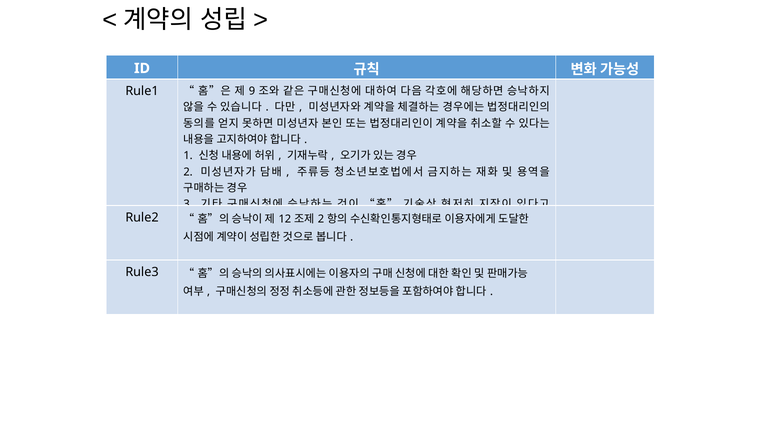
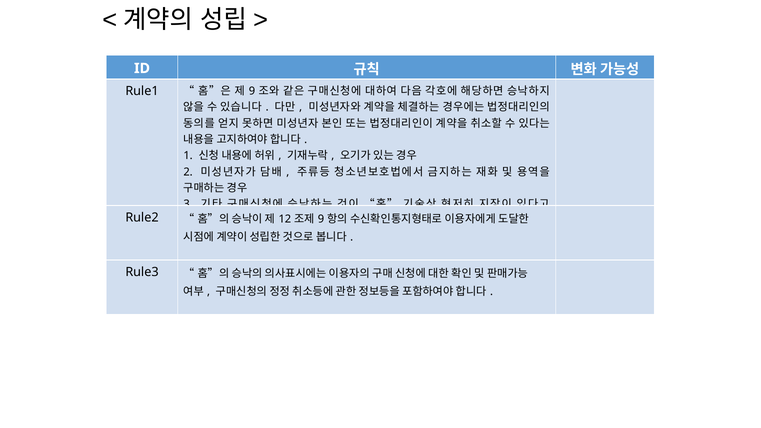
2 at (321, 219): 2 -> 9
